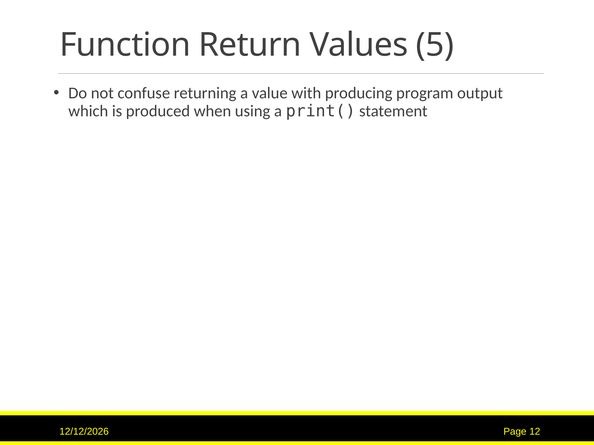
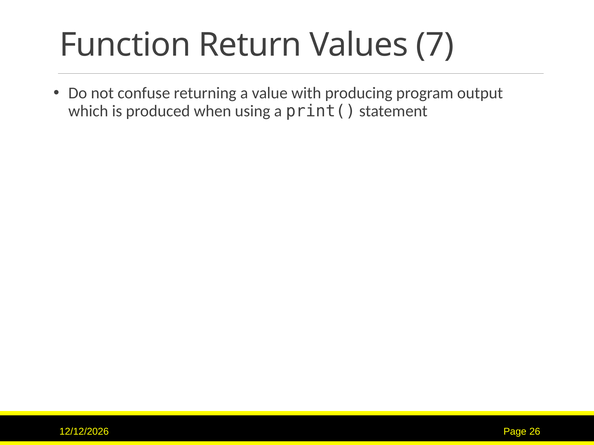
5: 5 -> 7
12: 12 -> 26
